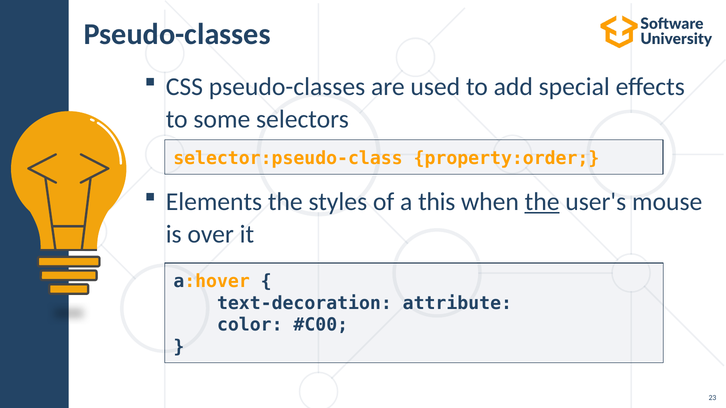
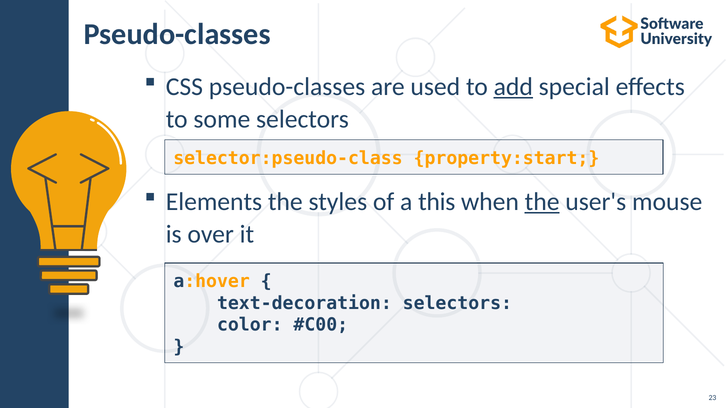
add underline: none -> present
property:order: property:order -> property:start
text-decoration attribute: attribute -> selectors
